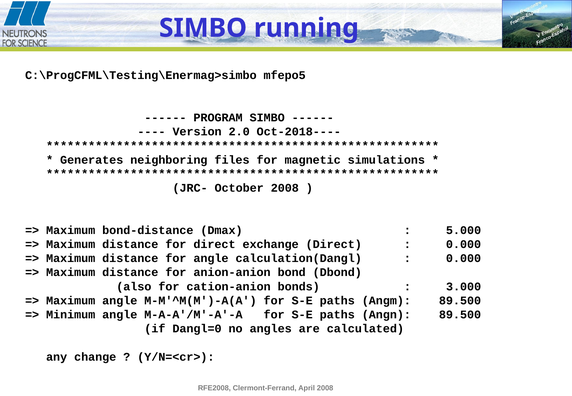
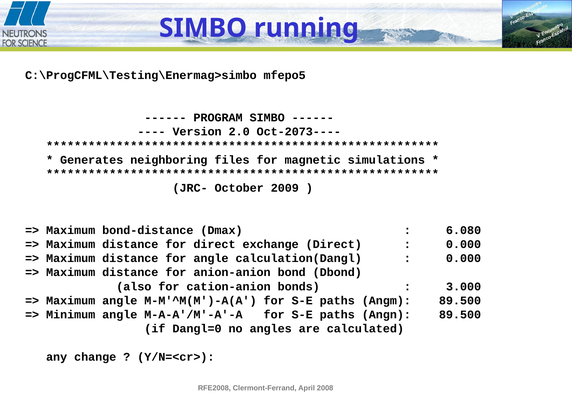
Oct-2018----: Oct-2018---- -> Oct-2073----
October 2008: 2008 -> 2009
5.000: 5.000 -> 6.080
